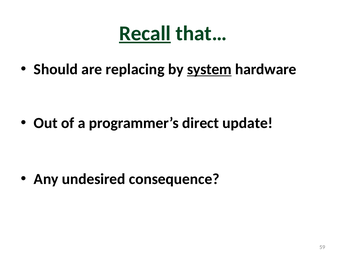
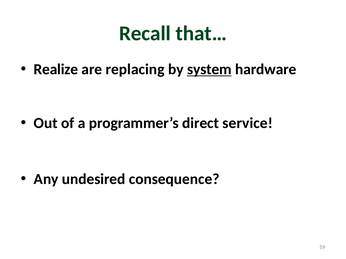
Recall underline: present -> none
Should: Should -> Realize
update: update -> service
